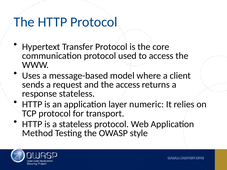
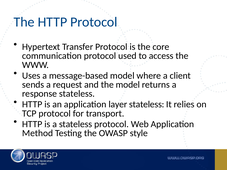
the access: access -> model
layer numeric: numeric -> stateless
